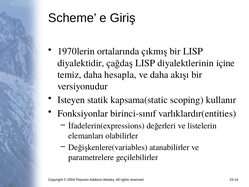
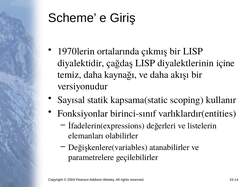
hesapla: hesapla -> kaynağı
Isteyen: Isteyen -> Sayısal
